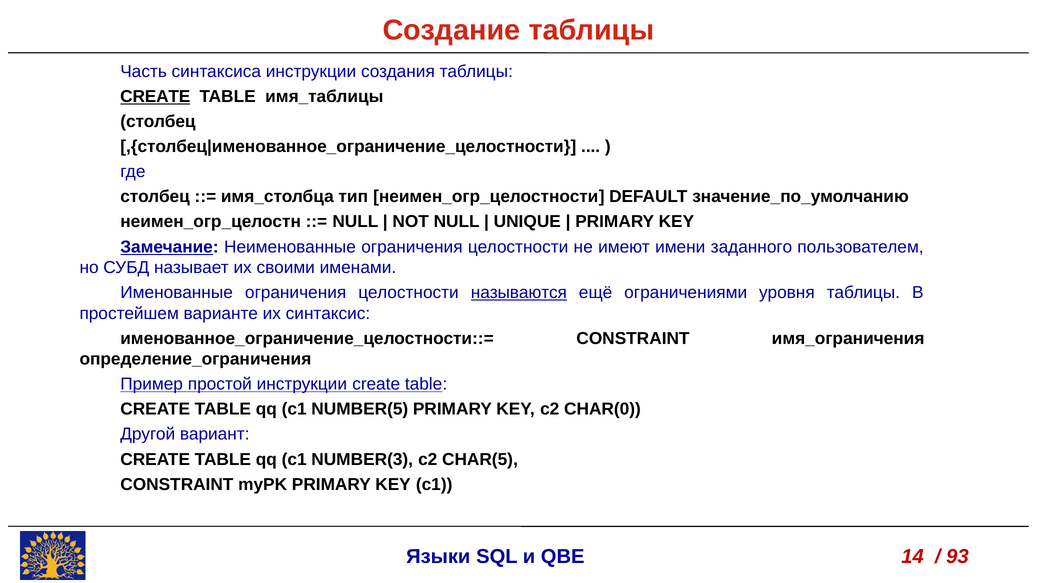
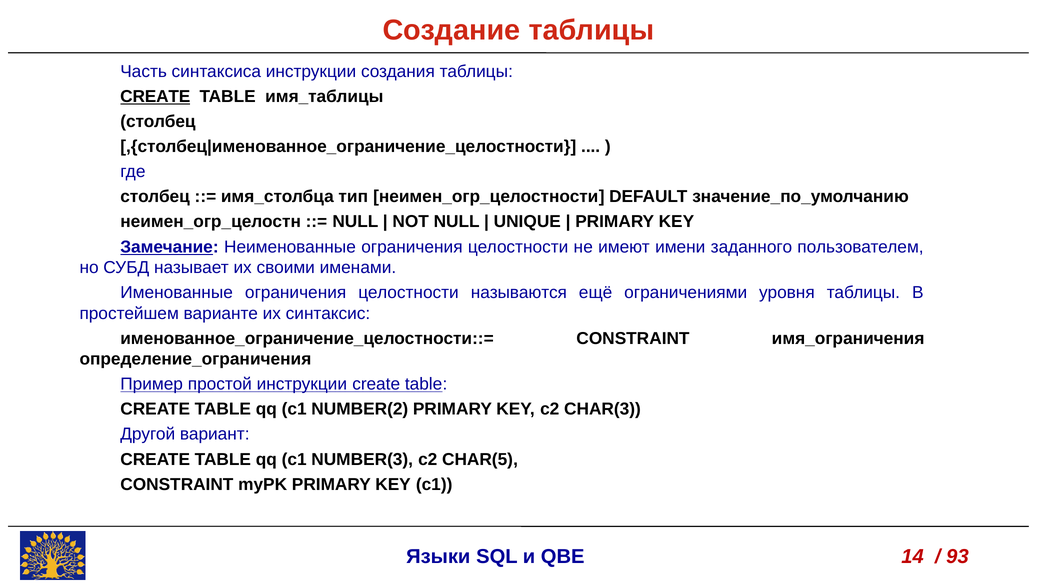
называются underline: present -> none
NUMBER(5: NUMBER(5 -> NUMBER(2
CHAR(0: CHAR(0 -> CHAR(3
